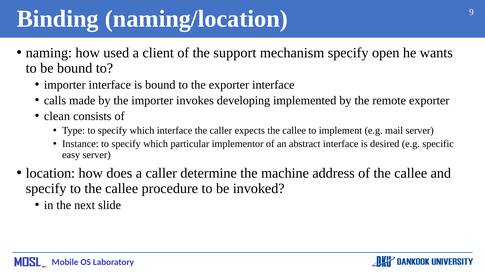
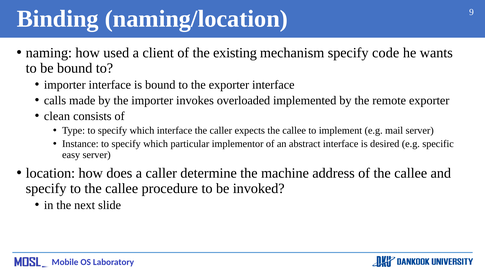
support: support -> existing
open: open -> code
developing: developing -> overloaded
